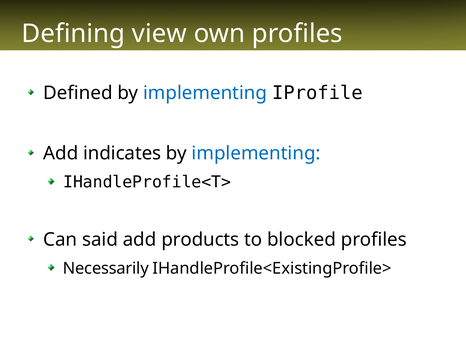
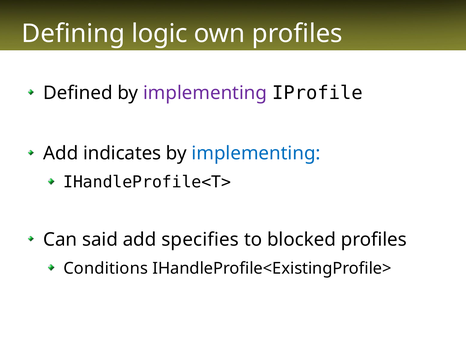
view: view -> logic
implementing at (205, 93) colour: blue -> purple
products: products -> specifies
Necessarily: Necessarily -> Conditions
